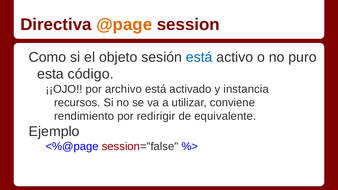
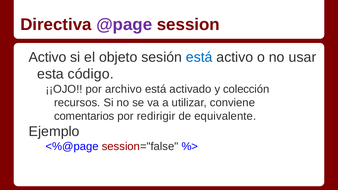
@page colour: orange -> purple
Como at (48, 57): Como -> Activo
puro: puro -> usar
instancia: instancia -> colección
rendimiento: rendimiento -> comentarios
